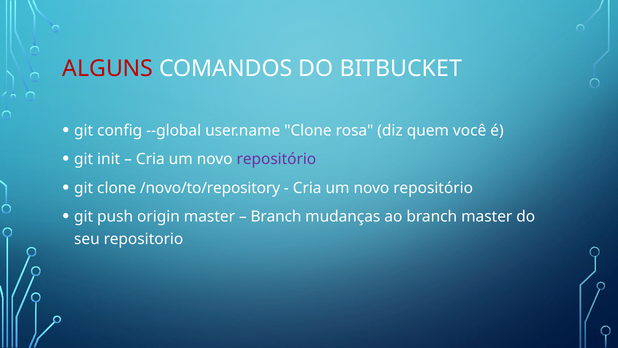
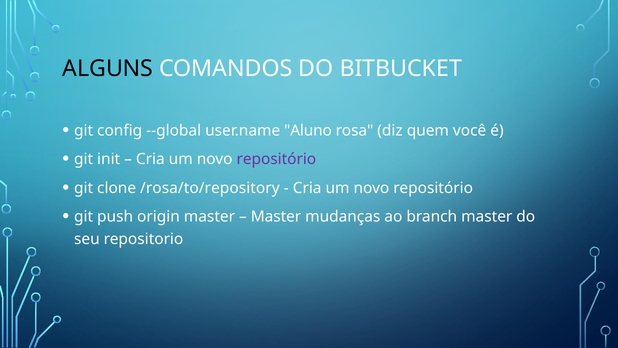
ALGUNS colour: red -> black
user.name Clone: Clone -> Aluno
/novo/to/repository: /novo/to/repository -> /rosa/to/repository
Branch at (276, 216): Branch -> Master
